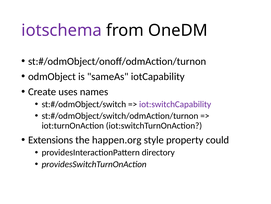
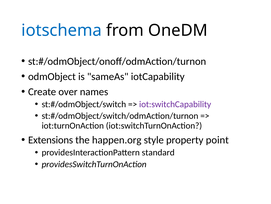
iotschema colour: purple -> blue
uses: uses -> over
could: could -> point
directory: directory -> standard
